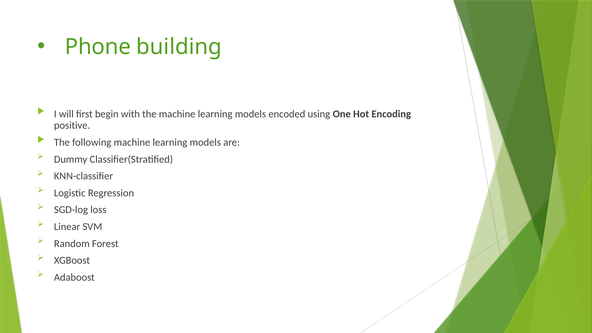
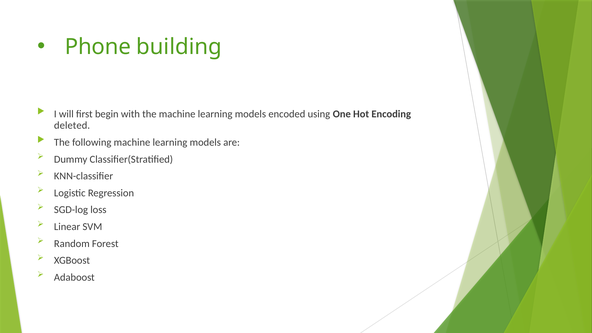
positive: positive -> deleted
